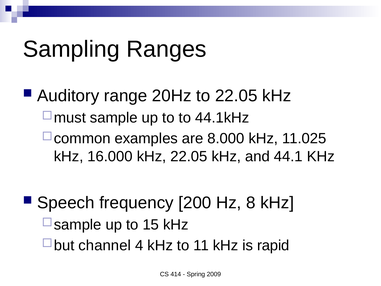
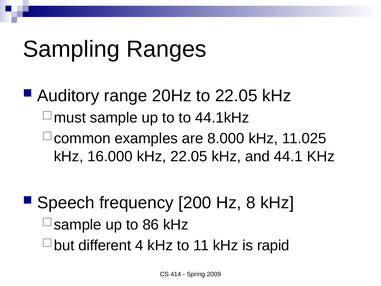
15: 15 -> 86
channel: channel -> different
